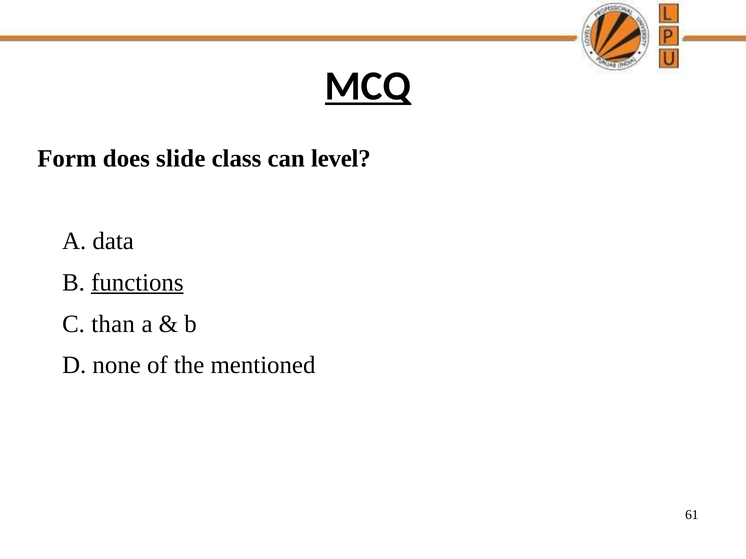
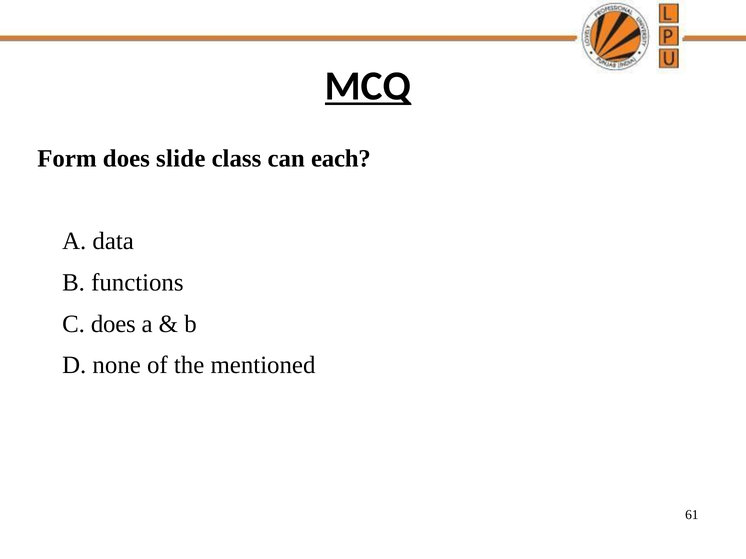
level: level -> each
functions underline: present -> none
C than: than -> does
